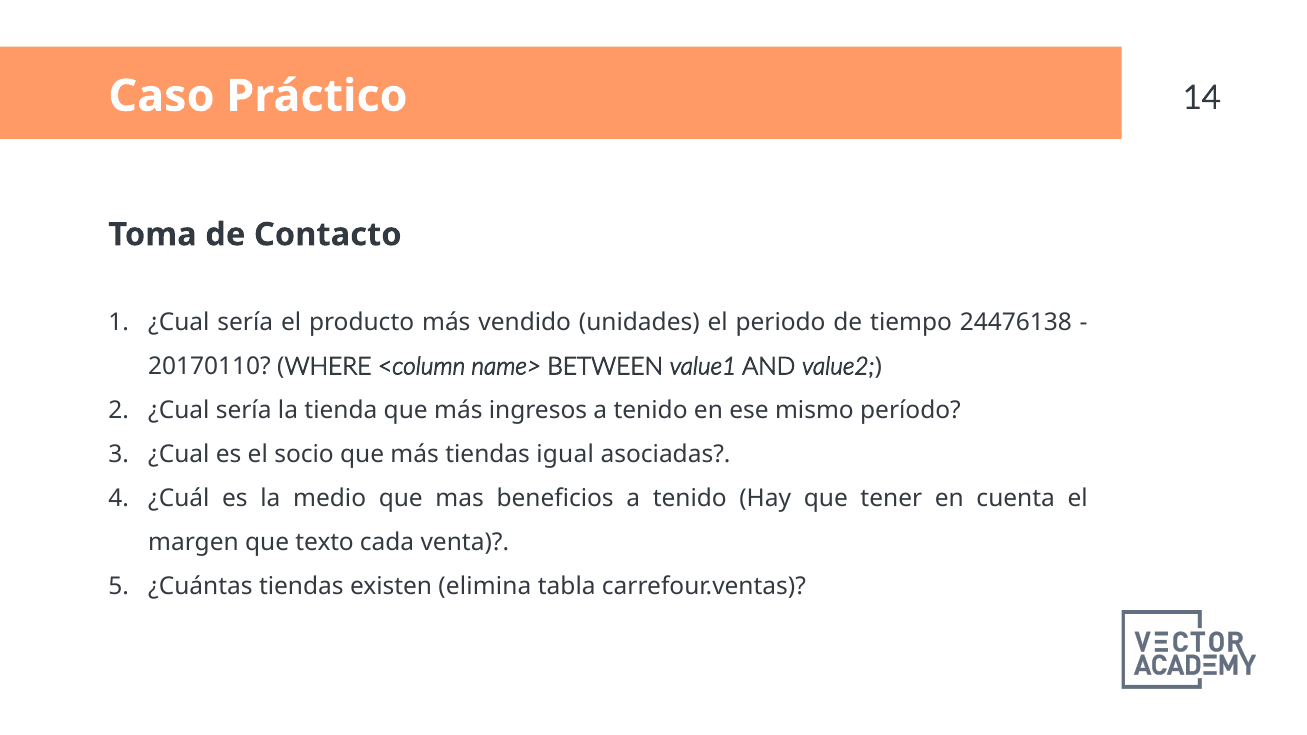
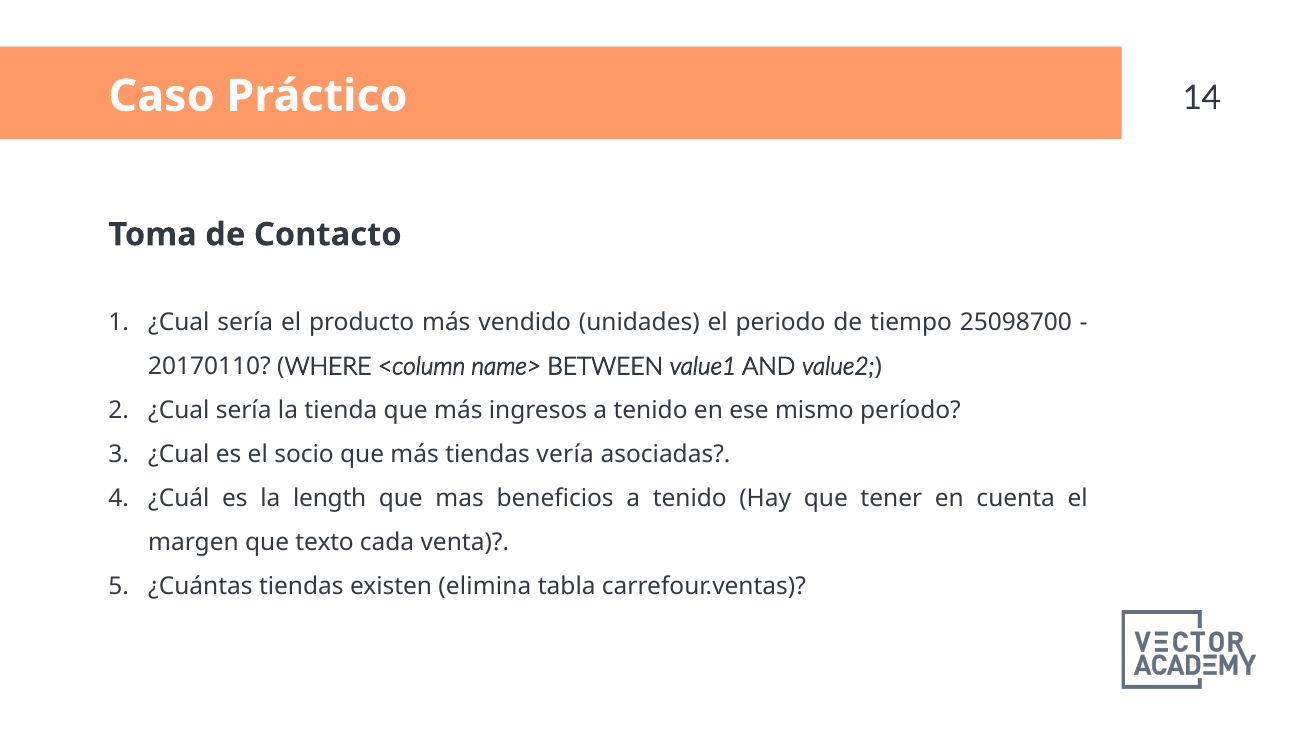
24476138: 24476138 -> 25098700
igual: igual -> vería
medio: medio -> length
